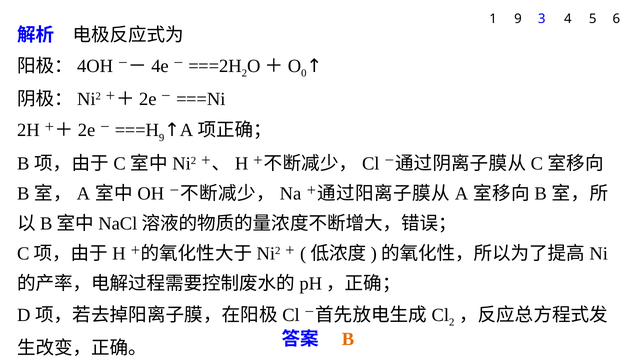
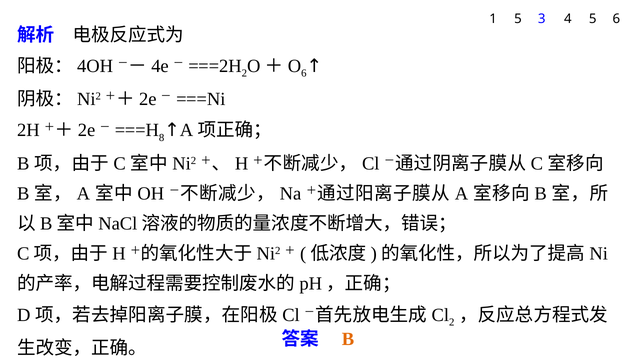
1 9: 9 -> 5
0 at (304, 73): 0 -> 6
9 at (162, 138): 9 -> 8
